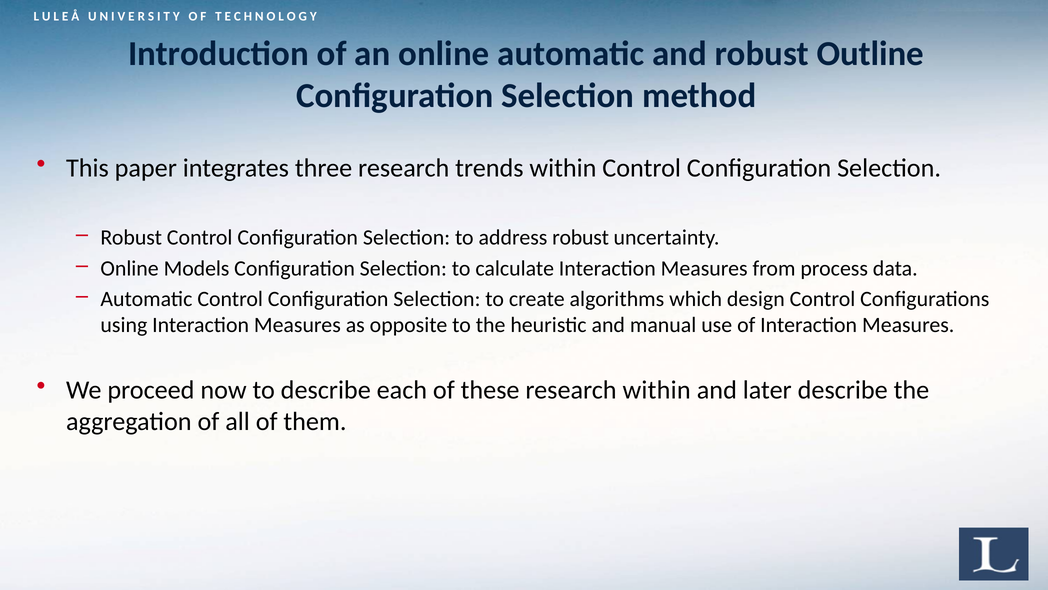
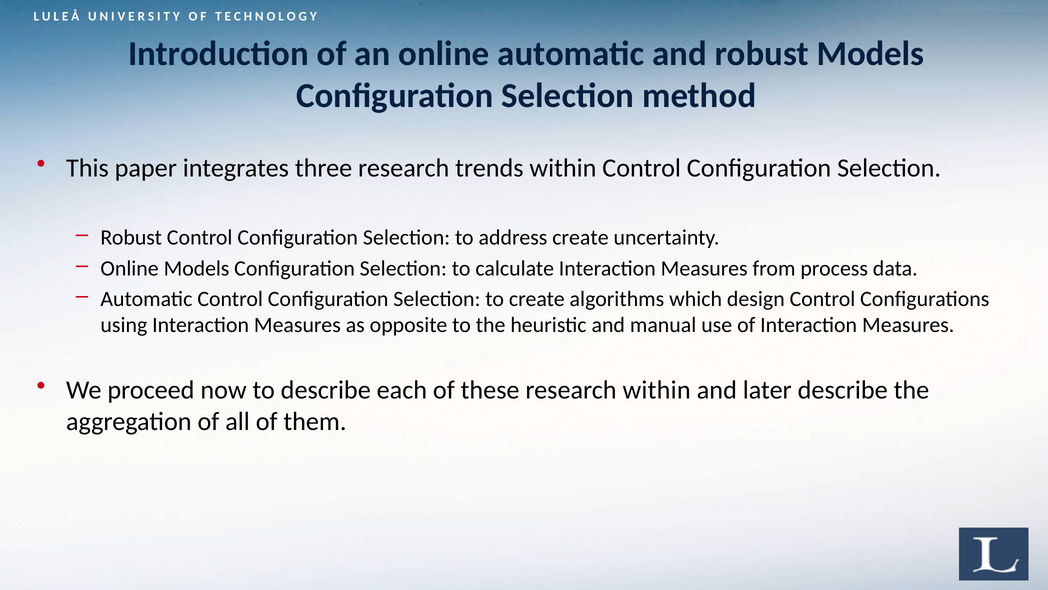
robust Outline: Outline -> Models
address robust: robust -> create
